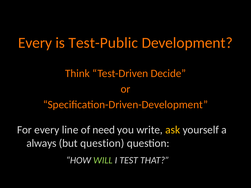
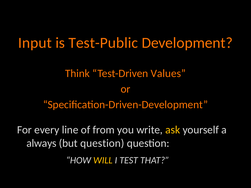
Every at (35, 43): Every -> Input
Decide: Decide -> Values
need: need -> from
WILL colour: light green -> yellow
